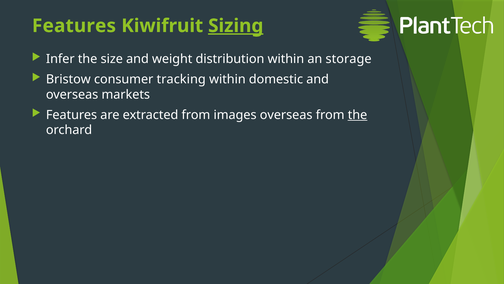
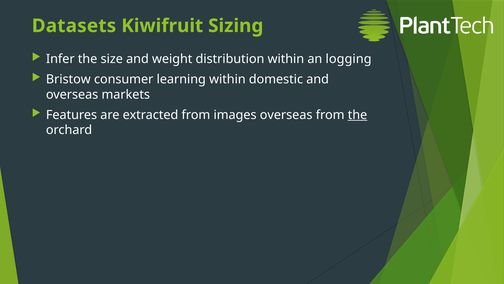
Features at (74, 26): Features -> Datasets
Sizing underline: present -> none
storage: storage -> logging
tracking: tracking -> learning
